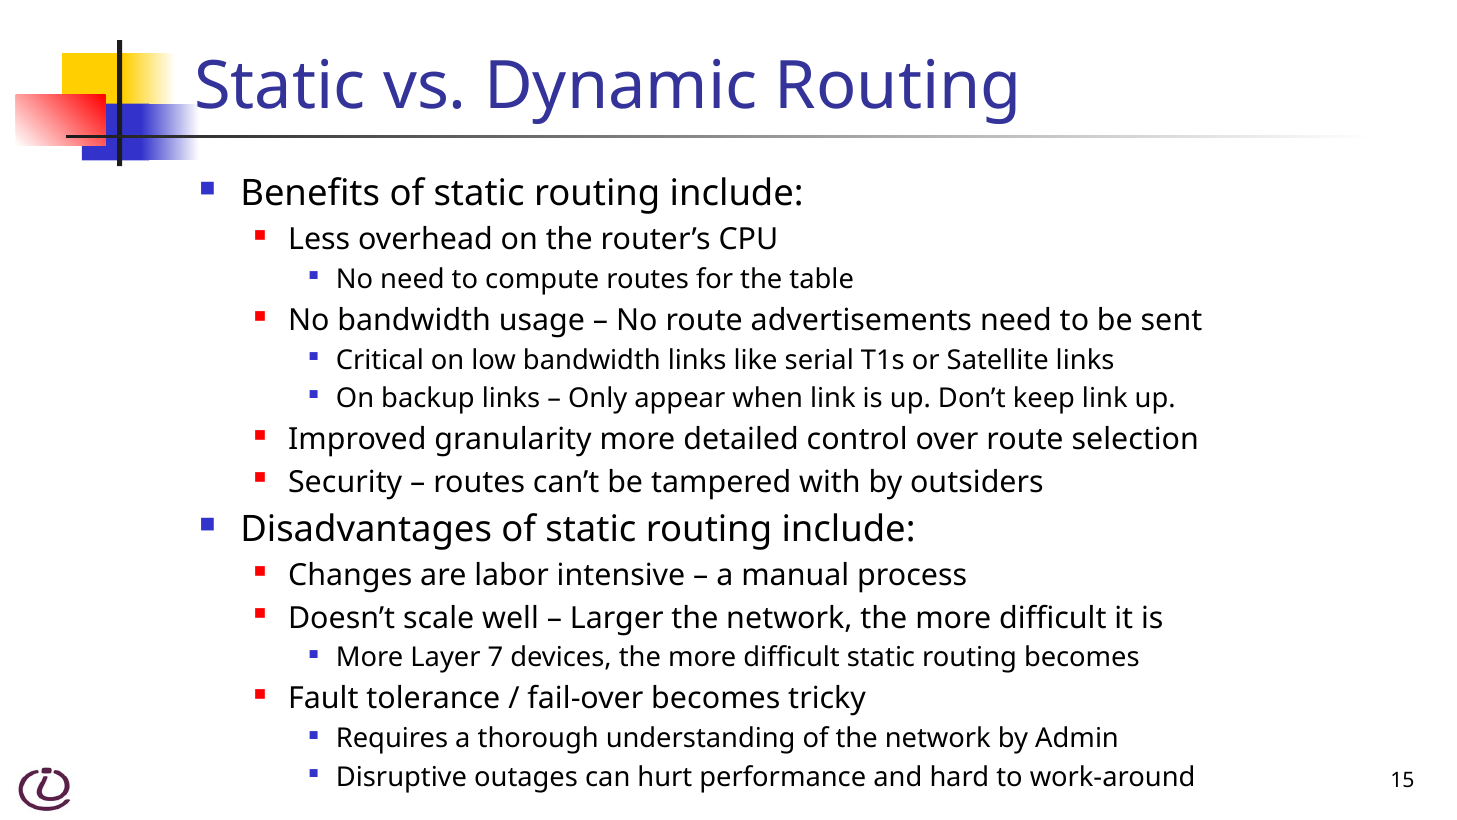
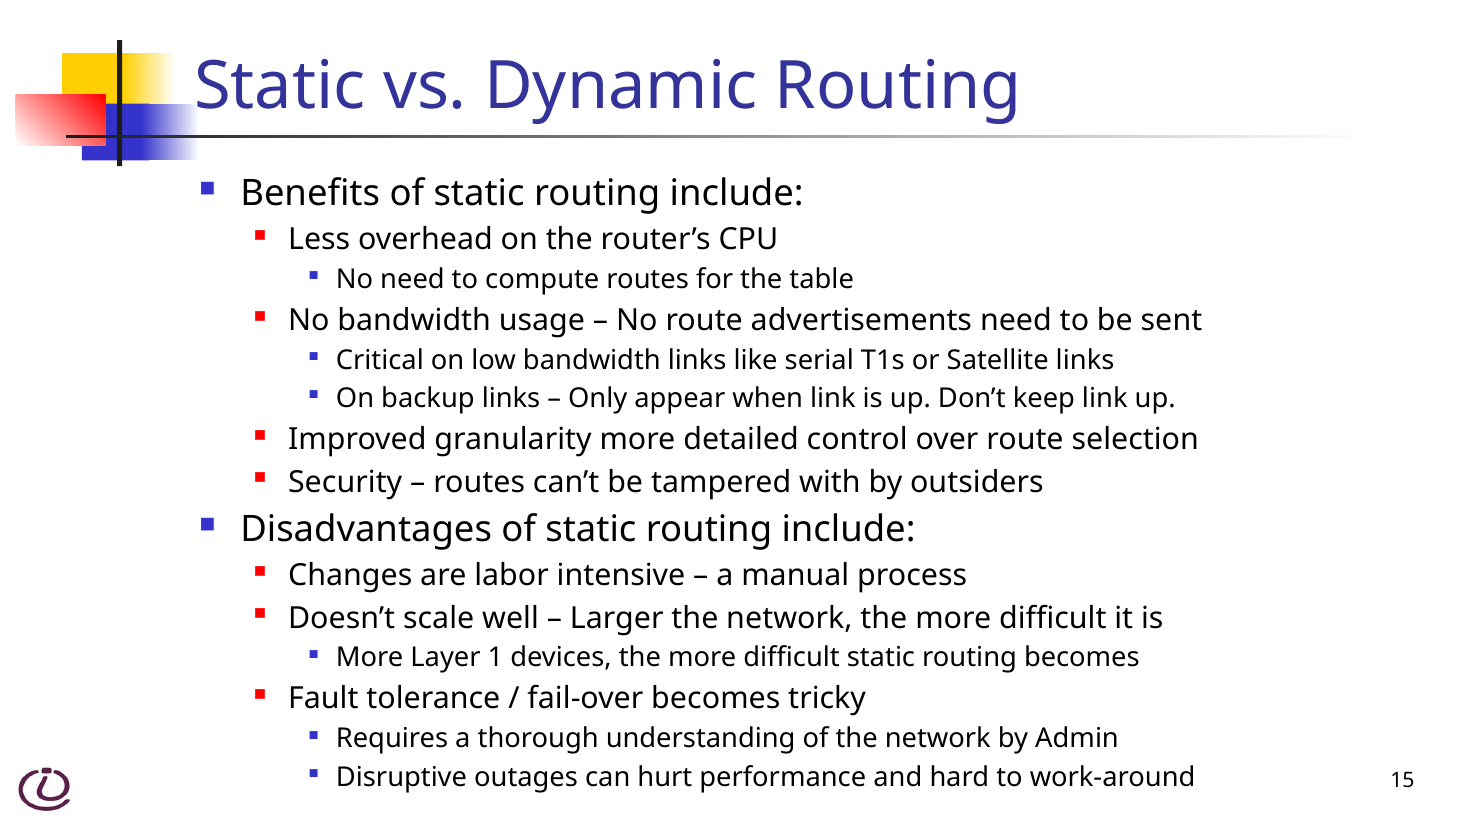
7: 7 -> 1
